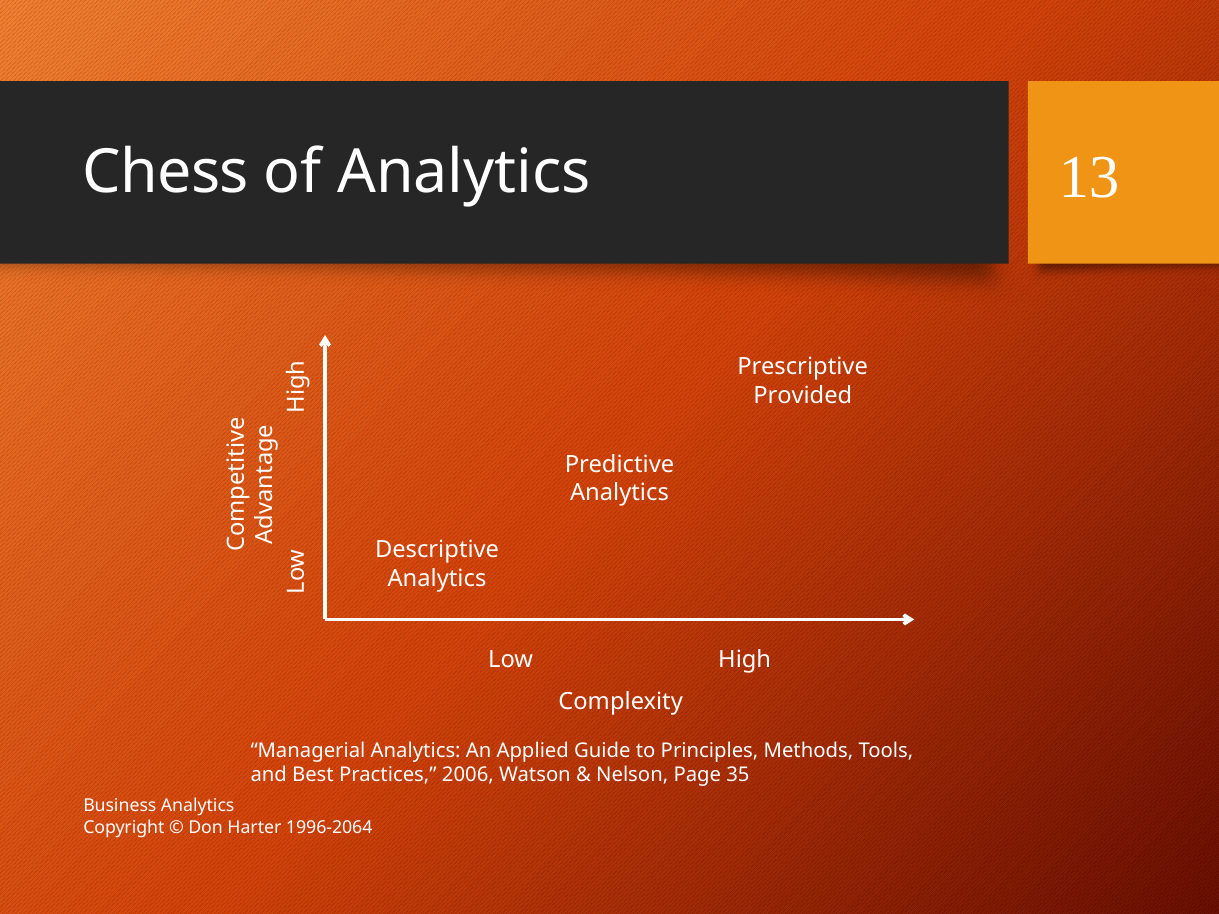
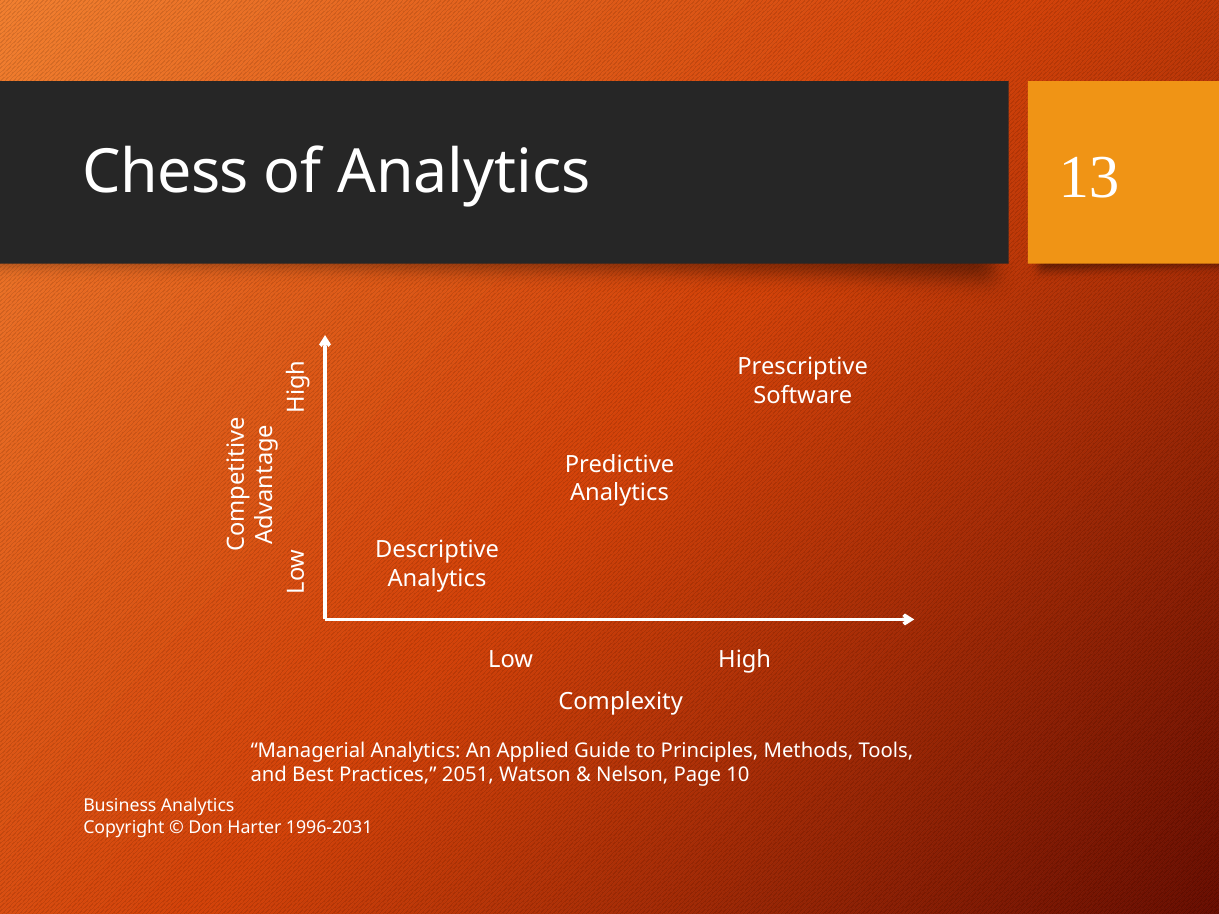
Provided: Provided -> Software
2006: 2006 -> 2051
35: 35 -> 10
1996-2064: 1996-2064 -> 1996-2031
